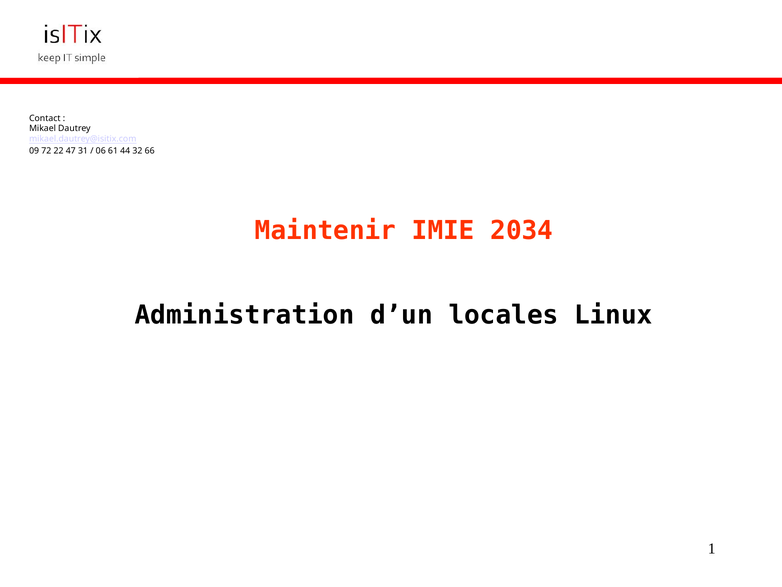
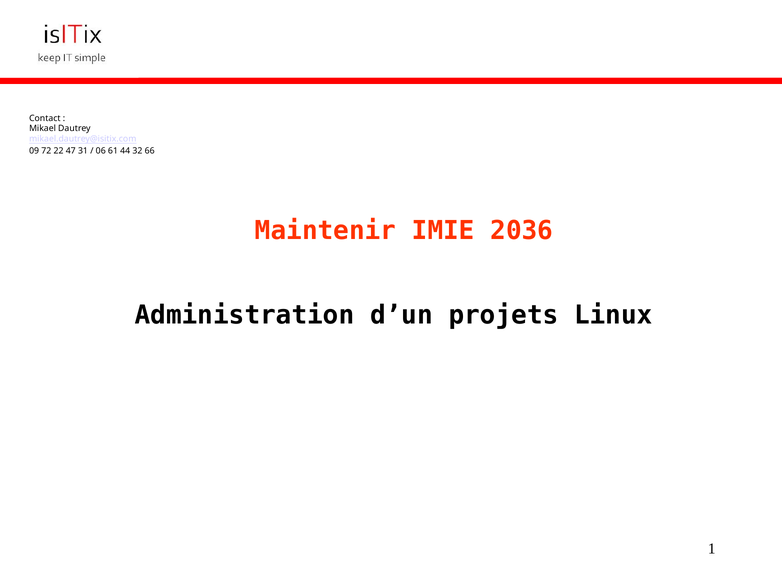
2034: 2034 -> 2036
locales: locales -> projets
